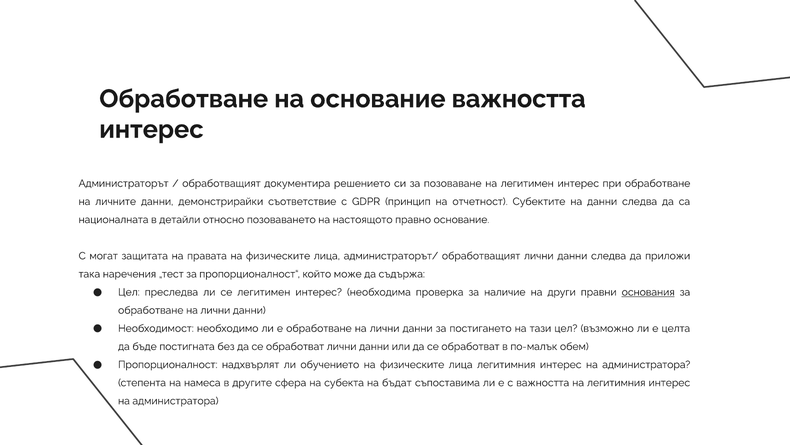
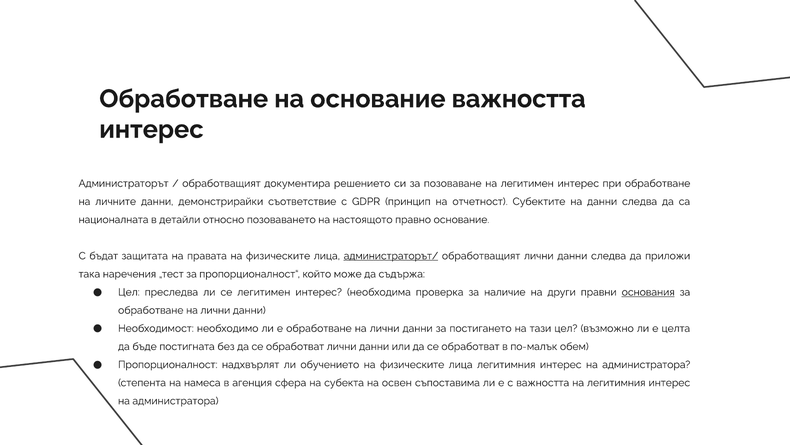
могат: могат -> бъдат
администраторът/ underline: none -> present
другите: другите -> агенция
бъдат: бъдат -> освен
